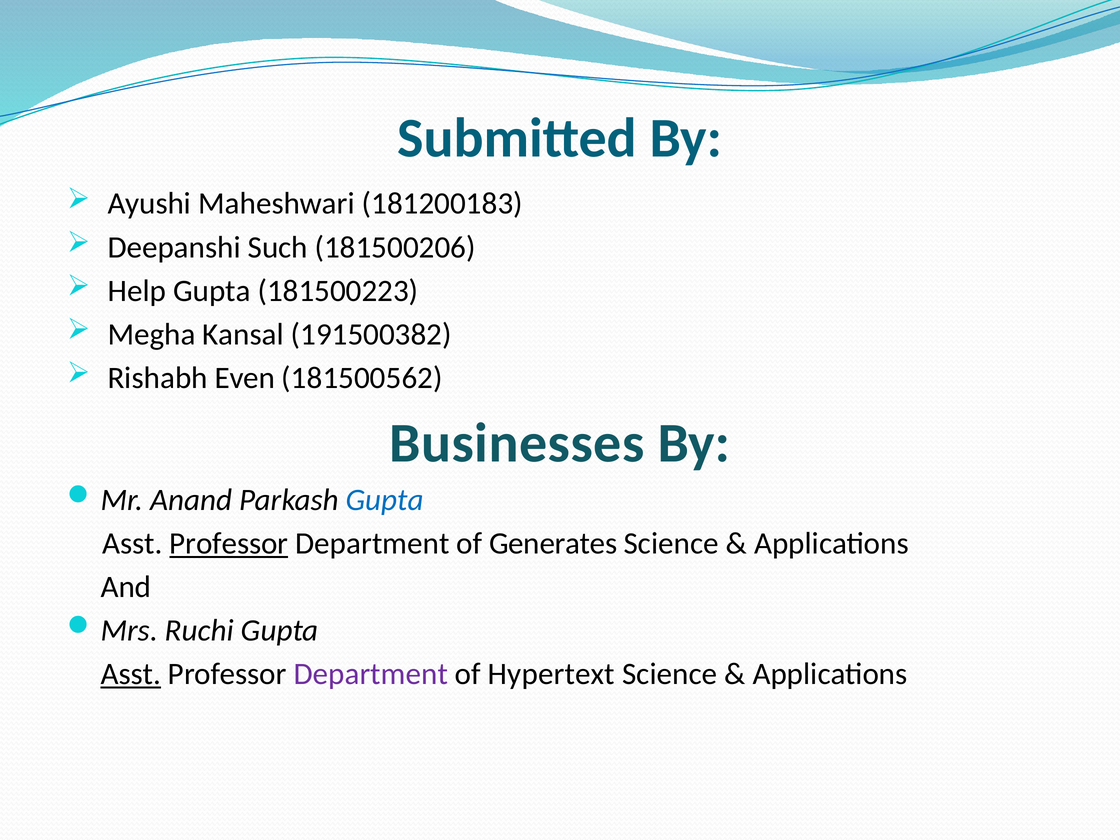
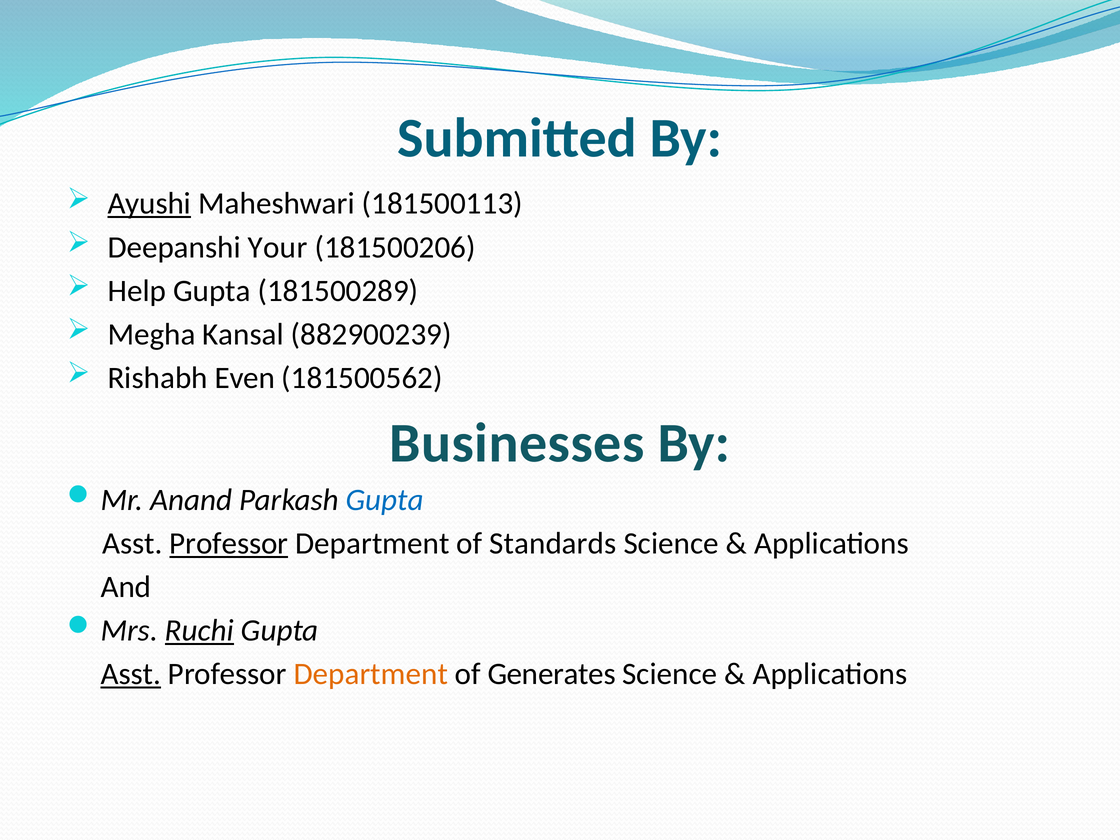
Ayushi underline: none -> present
181200183: 181200183 -> 181500113
Such: Such -> Your
181500223: 181500223 -> 181500289
191500382: 191500382 -> 882900239
Generates: Generates -> Standards
Ruchi underline: none -> present
Department at (371, 674) colour: purple -> orange
Hypertext: Hypertext -> Generates
